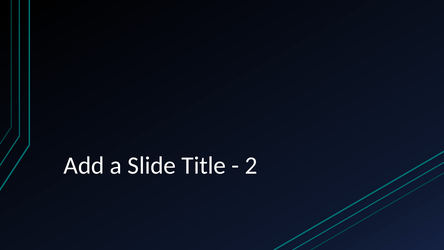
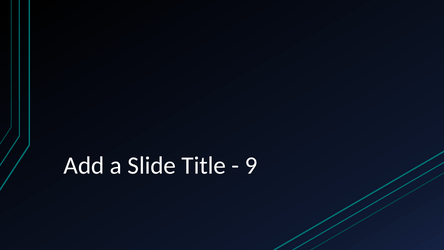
2: 2 -> 9
